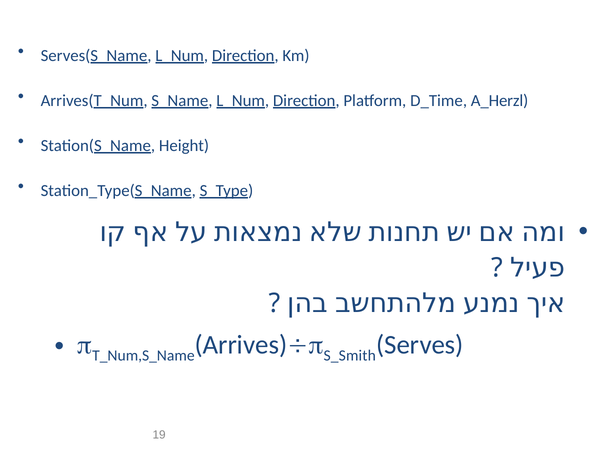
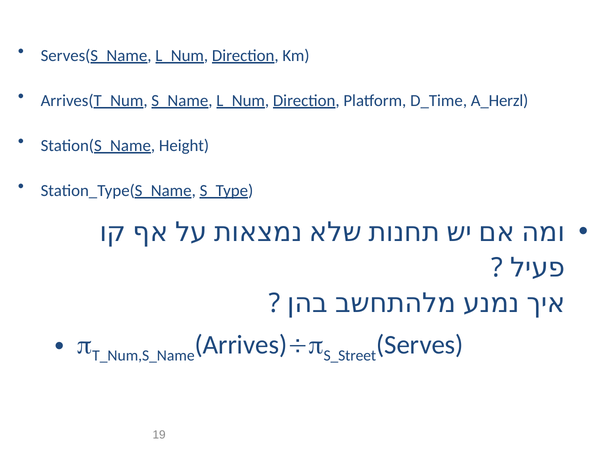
S_Smith: S_Smith -> S_Street
